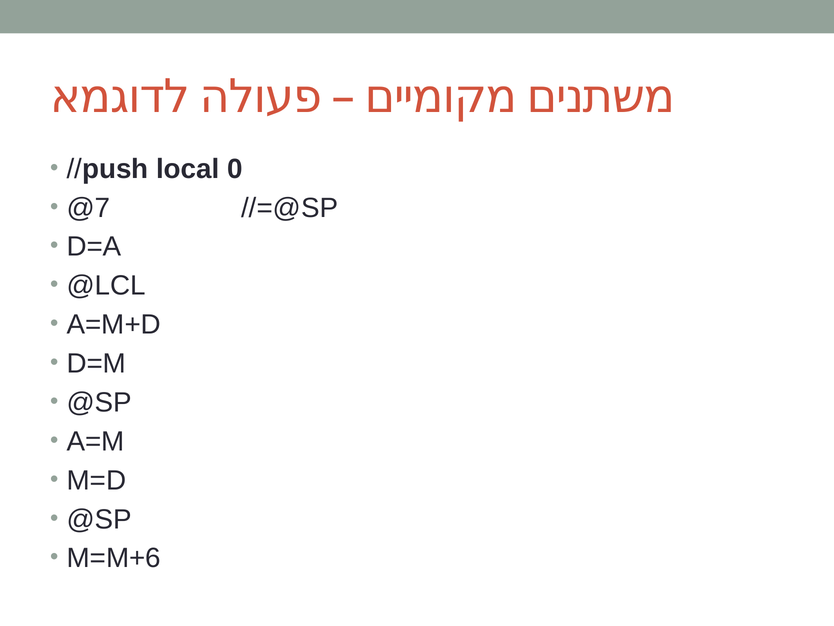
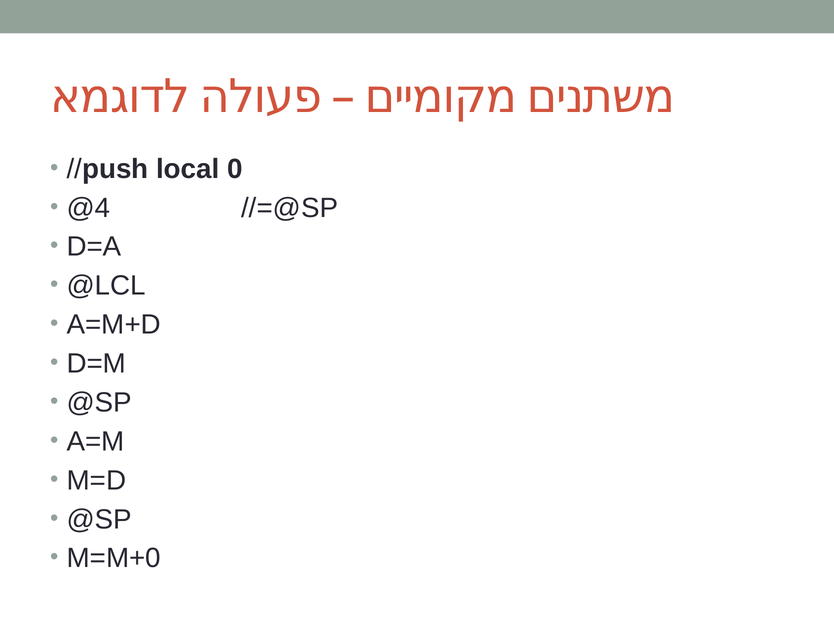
@7: @7 -> @4
M=M+6: M=M+6 -> M=M+0
